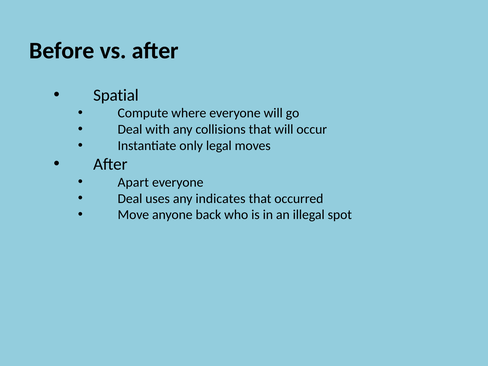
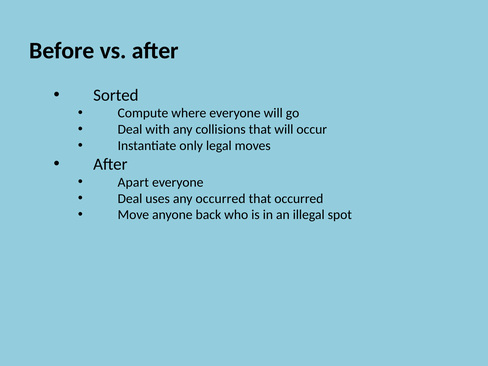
Spatial: Spatial -> Sorted
any indicates: indicates -> occurred
